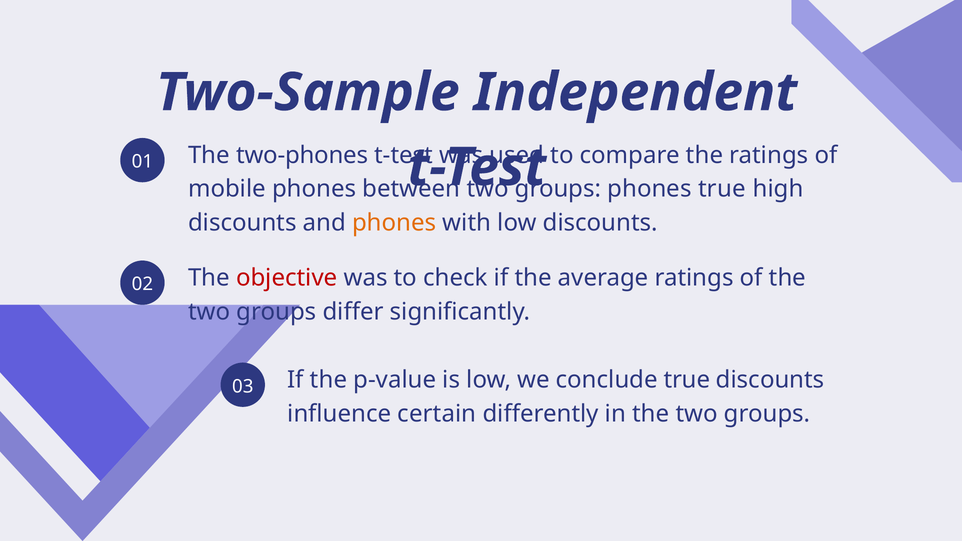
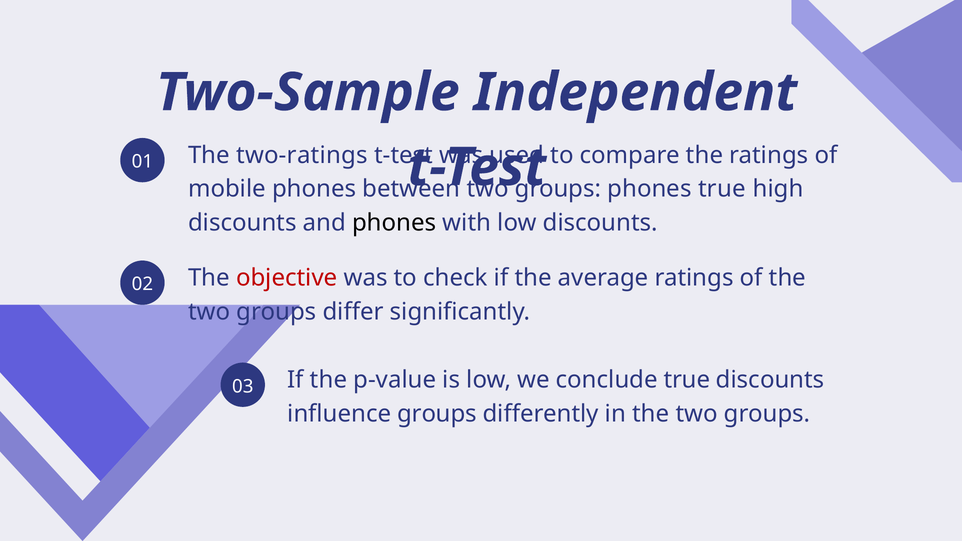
two-phones: two-phones -> two-ratings
phones at (394, 223) colour: orange -> black
influence certain: certain -> groups
